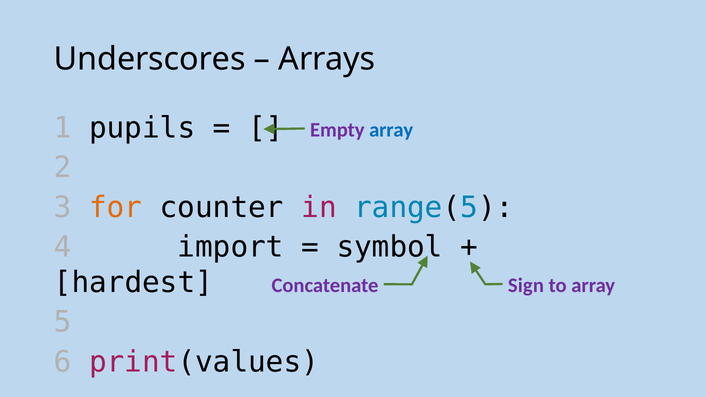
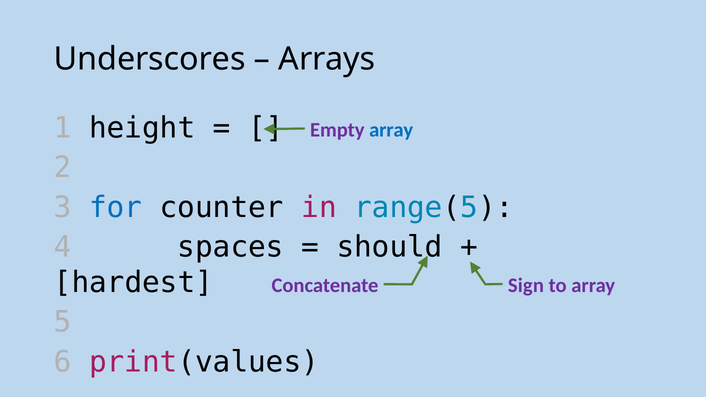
pupils: pupils -> height
for colour: orange -> blue
import: import -> spaces
symbol: symbol -> should
